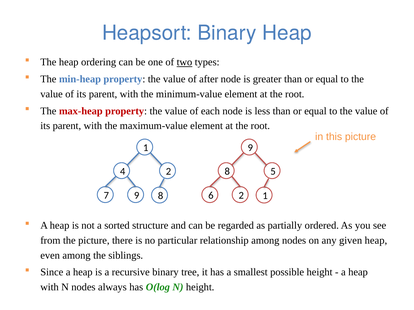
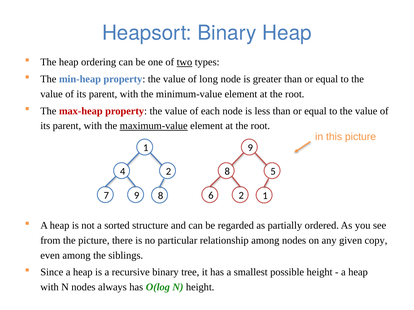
after: after -> long
maximum-value underline: none -> present
given heap: heap -> copy
